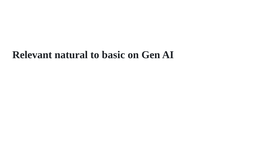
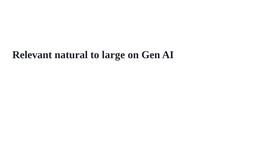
basic: basic -> large
